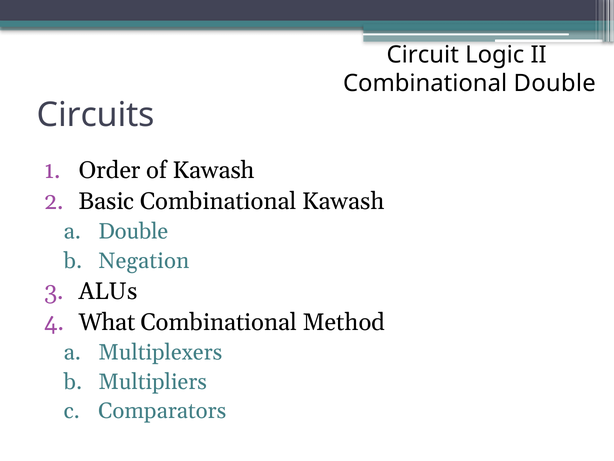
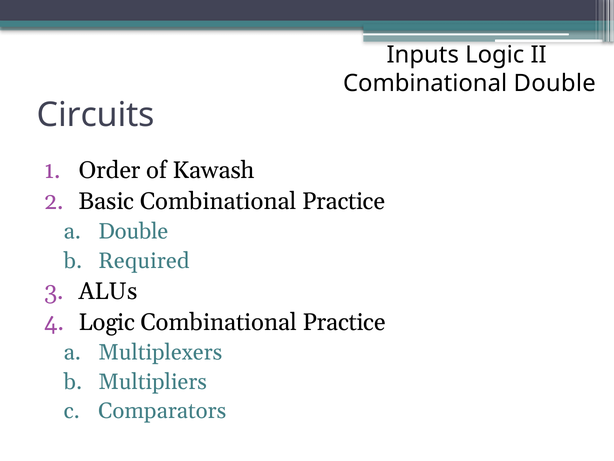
Circuit: Circuit -> Inputs
Basic Combinational Kawash: Kawash -> Practice
Negation: Negation -> Required
What at (107, 322): What -> Logic
Method at (344, 322): Method -> Practice
